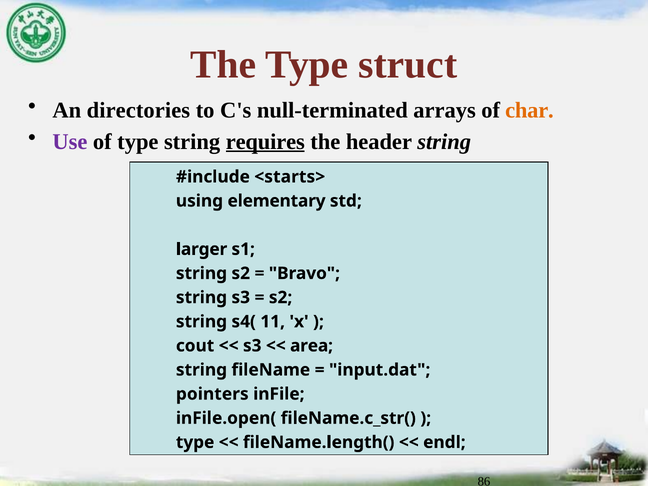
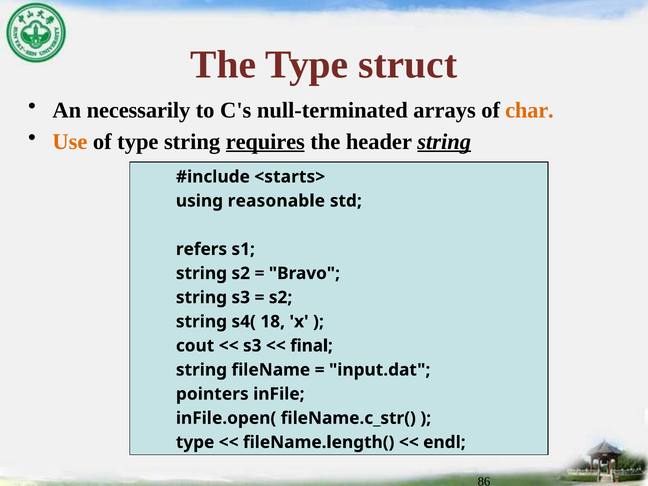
directories: directories -> necessarily
Use colour: purple -> orange
string at (444, 142) underline: none -> present
elementary: elementary -> reasonable
larger: larger -> refers
11: 11 -> 18
area: area -> final
